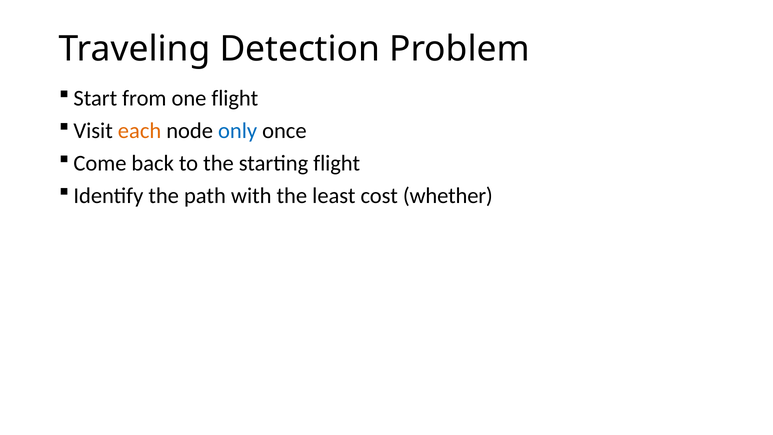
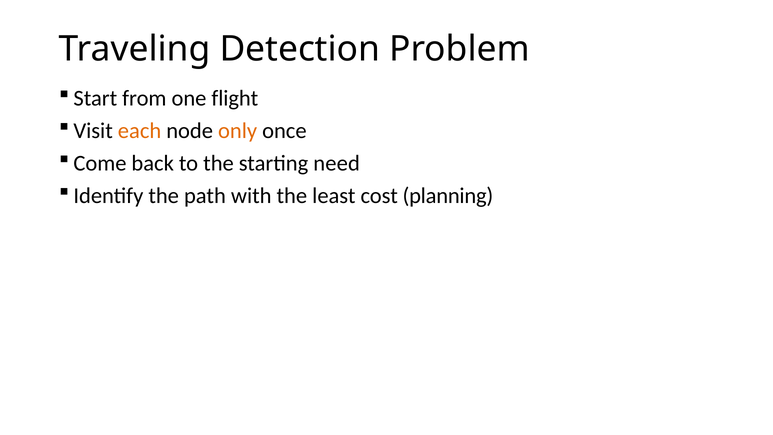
only colour: blue -> orange
starting flight: flight -> need
whether: whether -> planning
